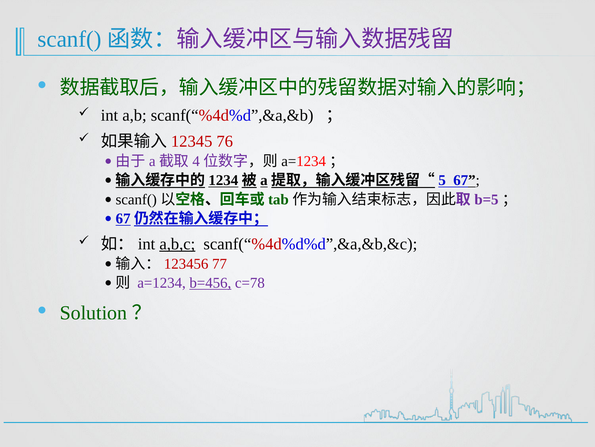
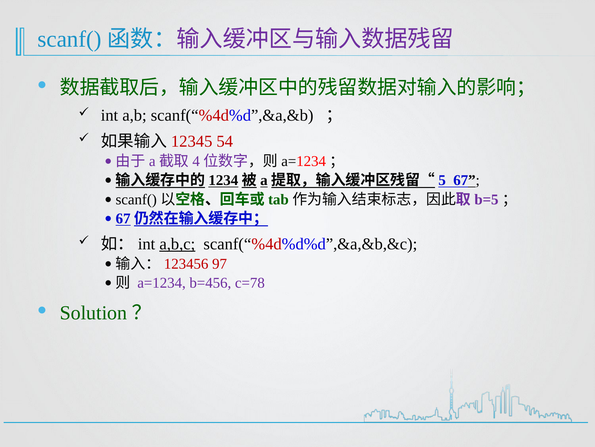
76: 76 -> 54
77: 77 -> 97
b=456 underline: present -> none
